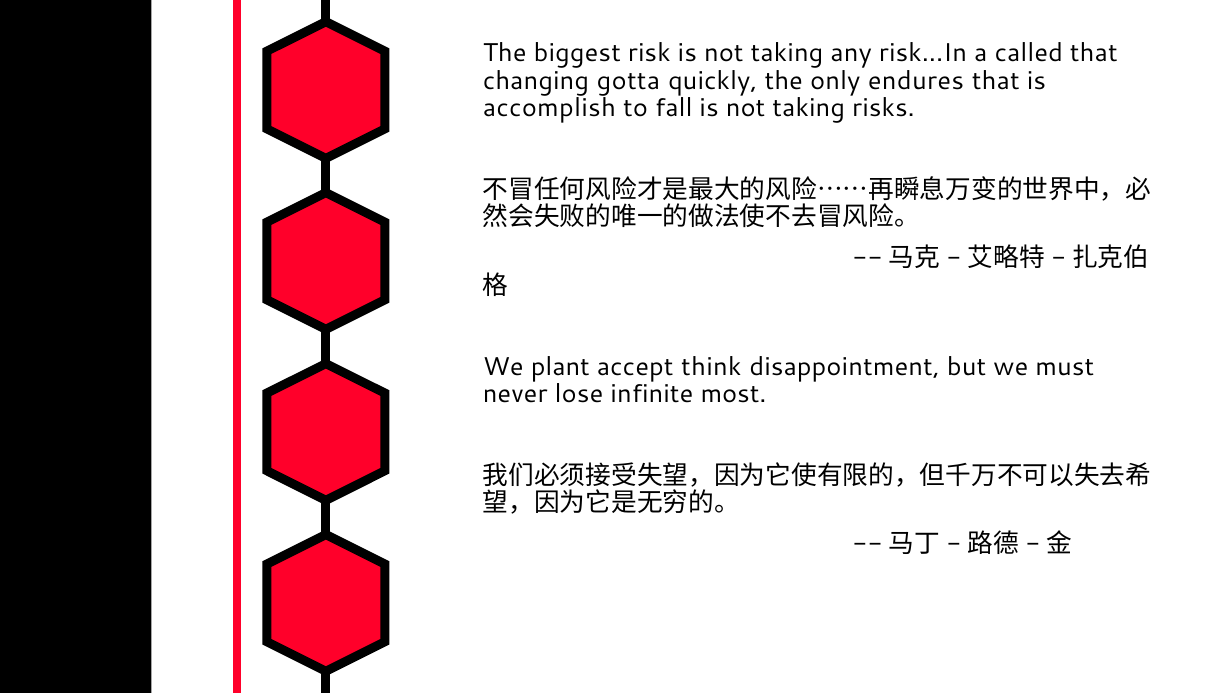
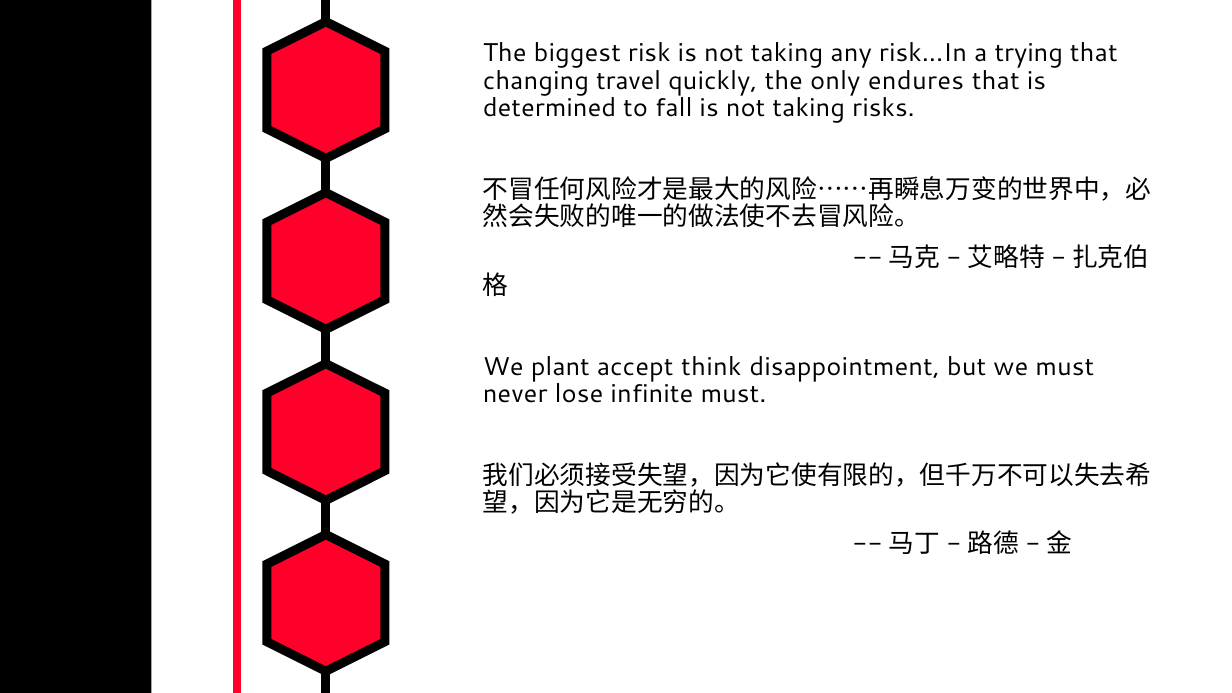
called: called -> trying
gotta: gotta -> travel
accomplish: accomplish -> determined
infinite most: most -> must
